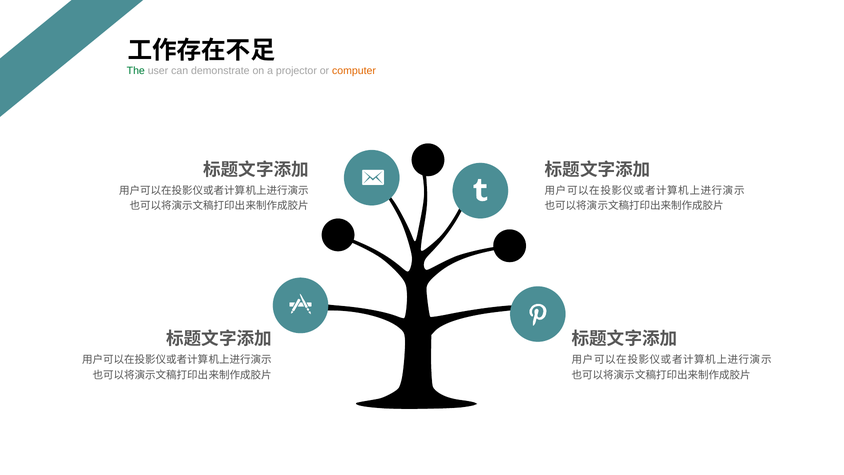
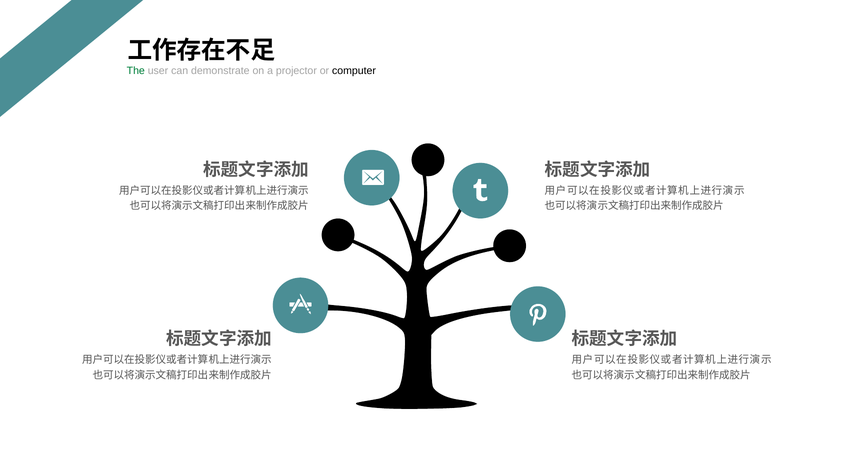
computer colour: orange -> black
